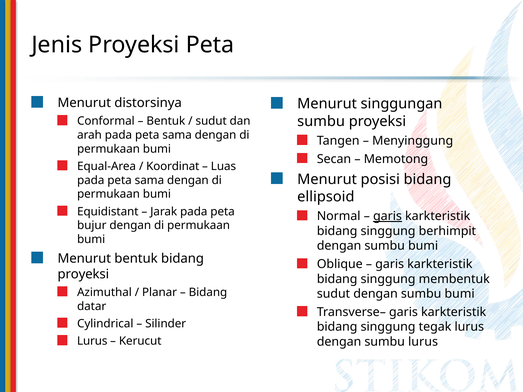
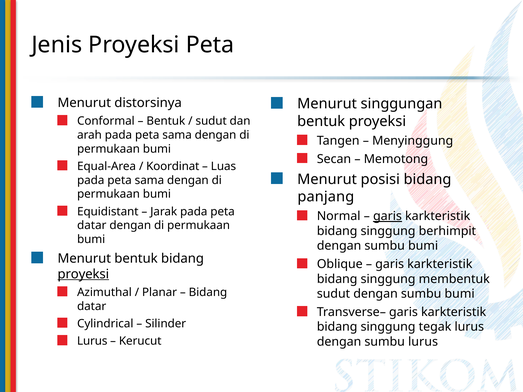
sumbu at (321, 121): sumbu -> bentuk
ellipsoid: ellipsoid -> panjang
bujur at (92, 226): bujur -> datar
proyeksi at (83, 274) underline: none -> present
